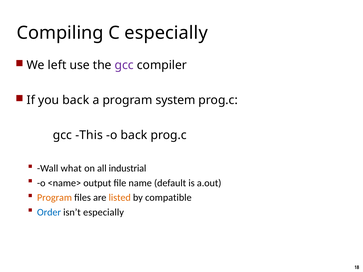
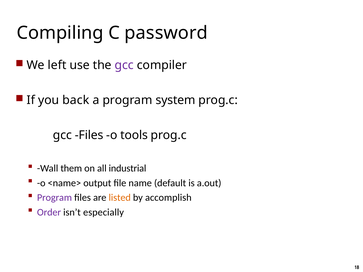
C especially: especially -> password
gcc This: This -> Files
o back: back -> tools
what: what -> them
Program at (55, 198) colour: orange -> purple
compatible: compatible -> accomplish
Order colour: blue -> purple
